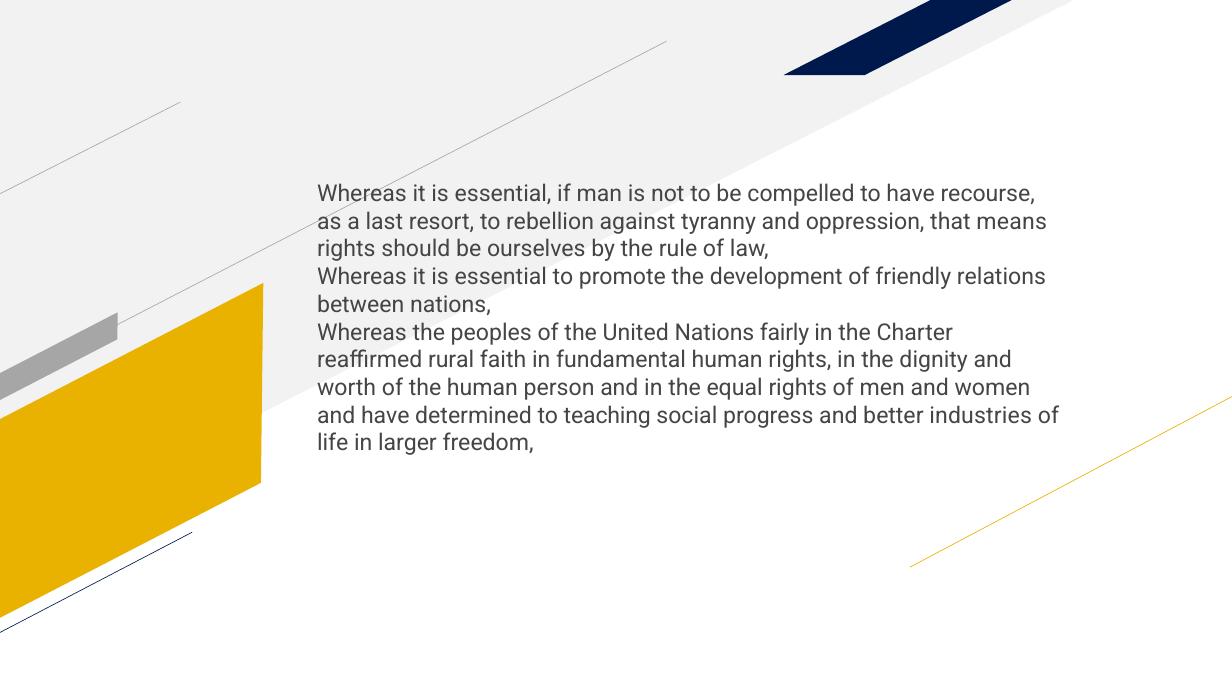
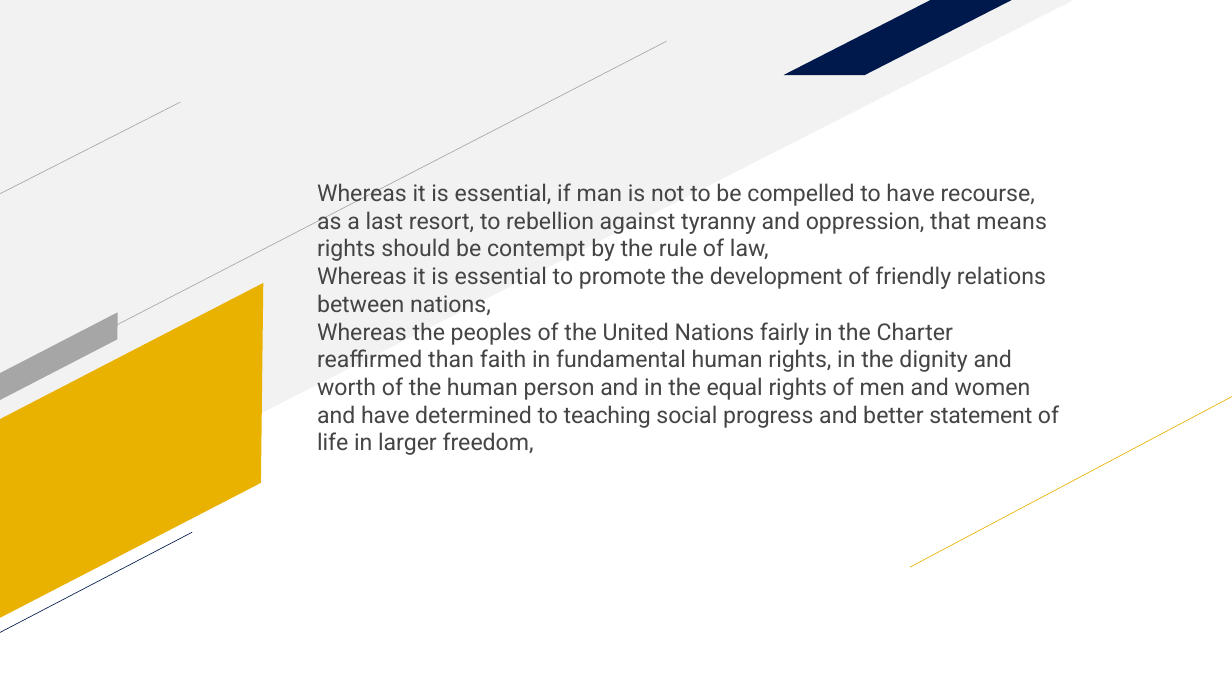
ourselves: ourselves -> contempt
rural: rural -> than
industries: industries -> statement
